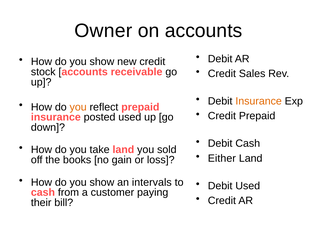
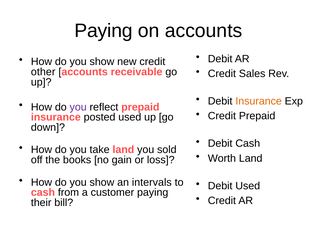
Owner at (103, 31): Owner -> Paying
stock: stock -> other
you at (78, 107) colour: orange -> purple
Either: Either -> Worth
